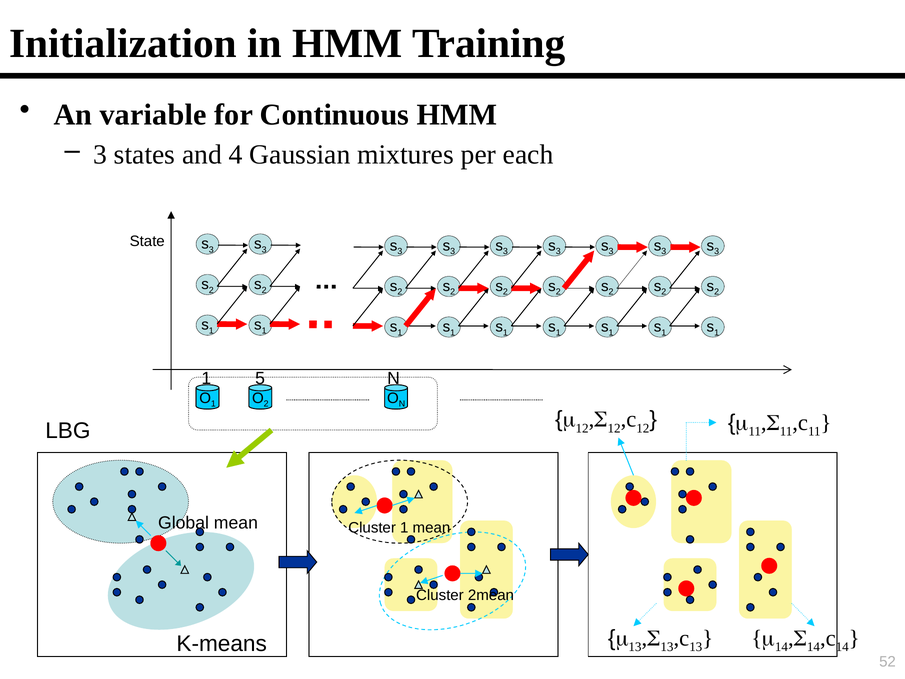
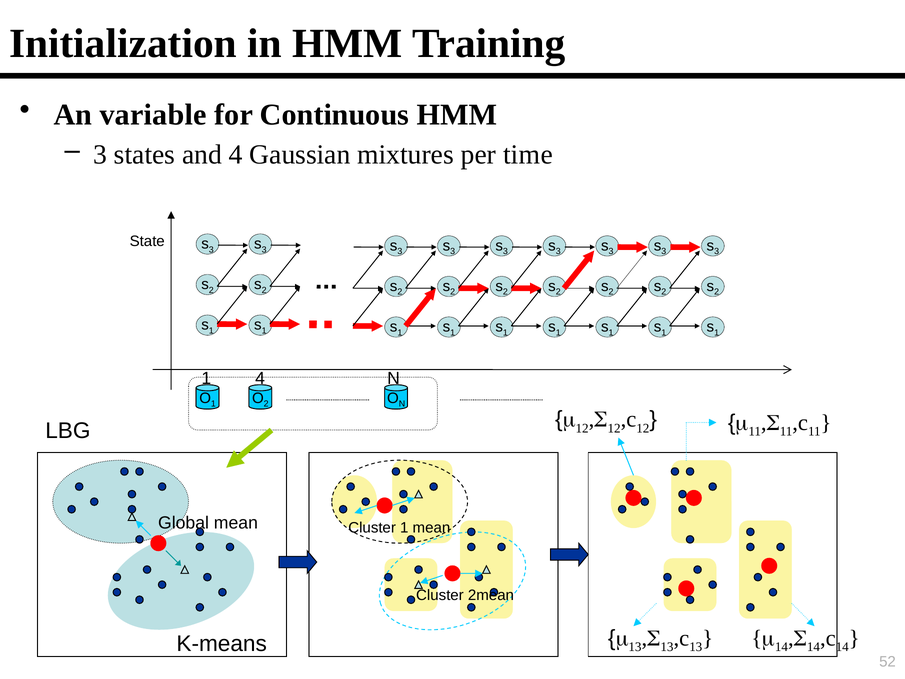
each: each -> time
1 5: 5 -> 4
